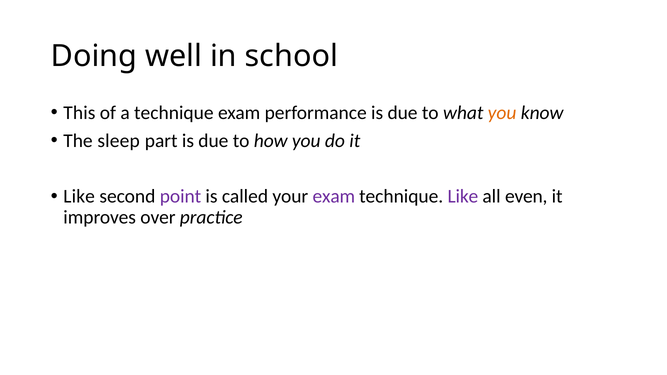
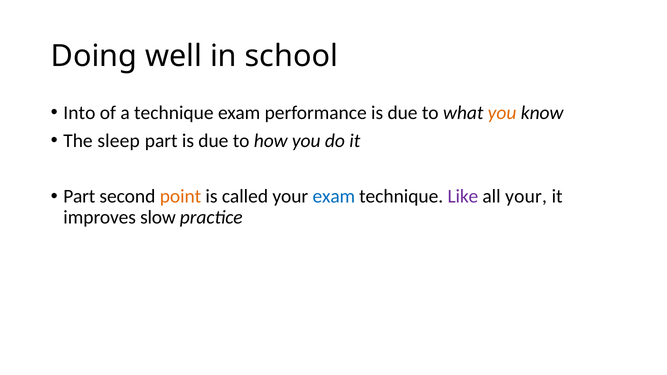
This: This -> Into
Like at (79, 197): Like -> Part
point colour: purple -> orange
exam at (334, 197) colour: purple -> blue
all even: even -> your
over: over -> slow
